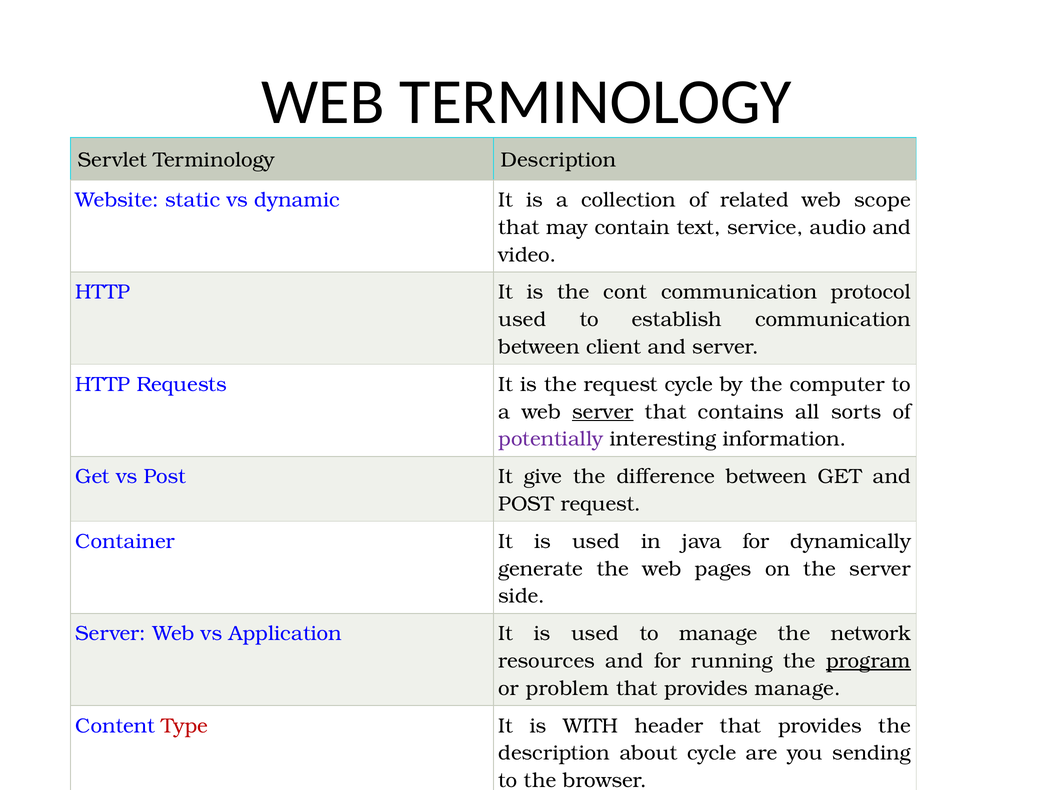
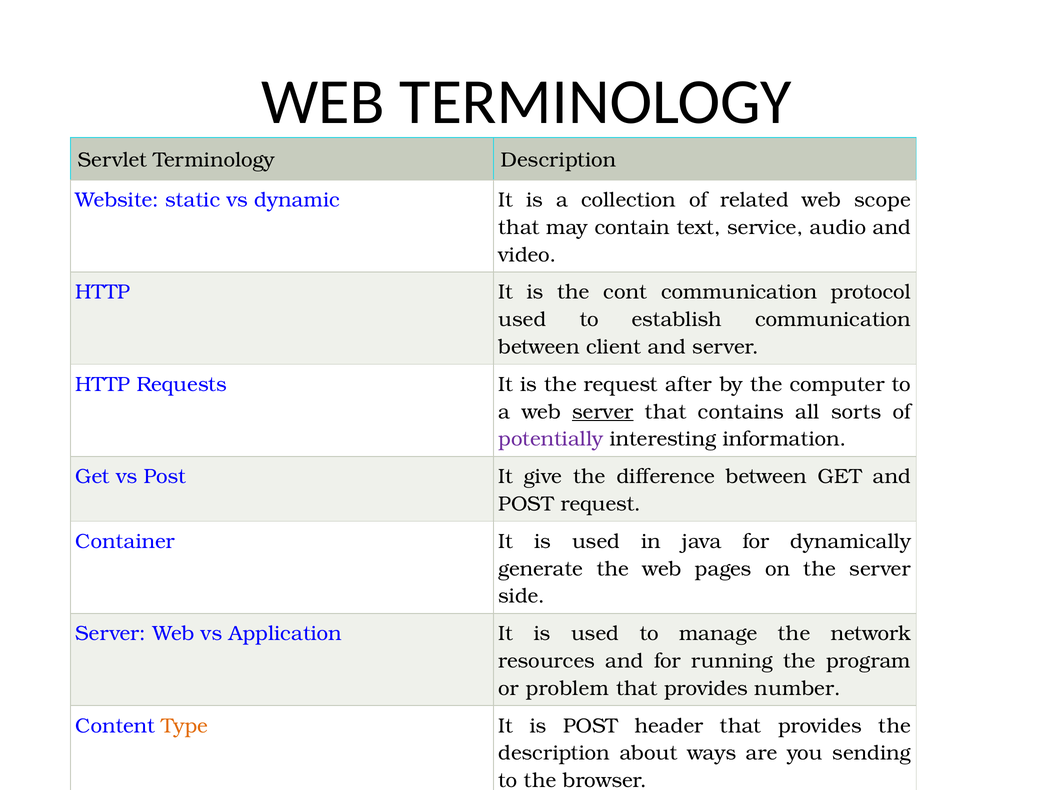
request cycle: cycle -> after
program underline: present -> none
provides manage: manage -> number
Type colour: red -> orange
is WITH: WITH -> POST
about cycle: cycle -> ways
